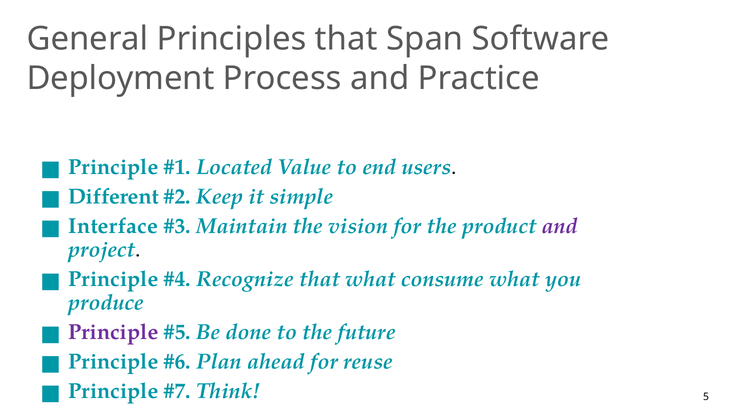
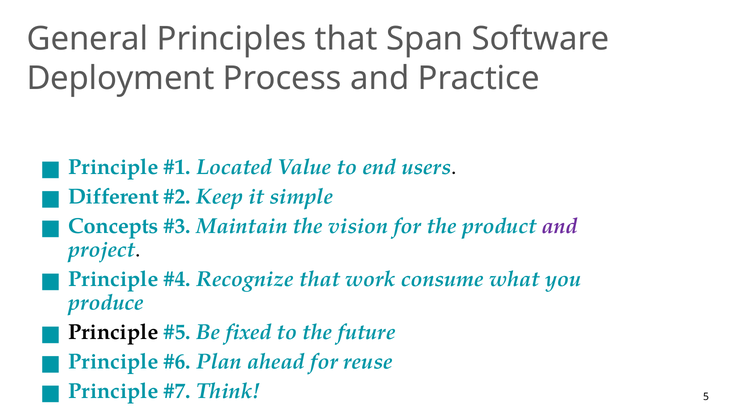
Interface: Interface -> Concepts
that what: what -> work
Principle at (113, 332) colour: purple -> black
done: done -> fixed
